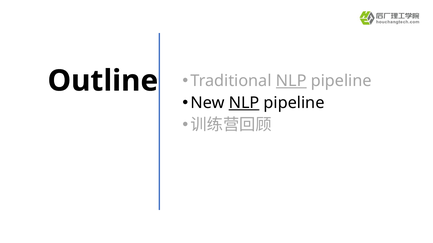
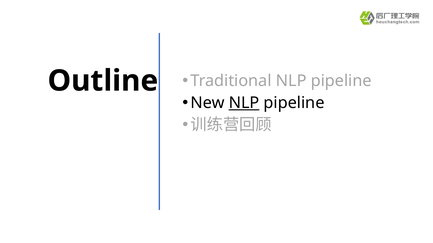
NLP at (291, 81) underline: present -> none
